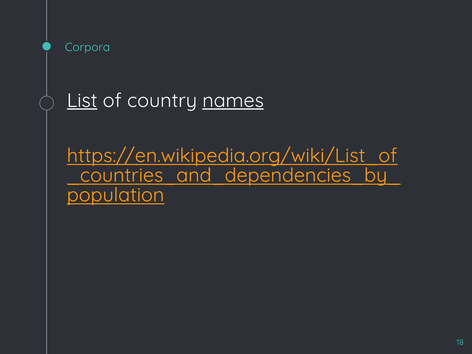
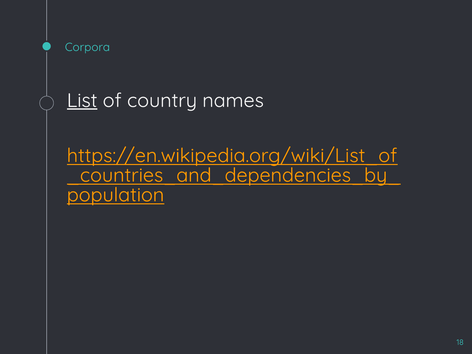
names underline: present -> none
